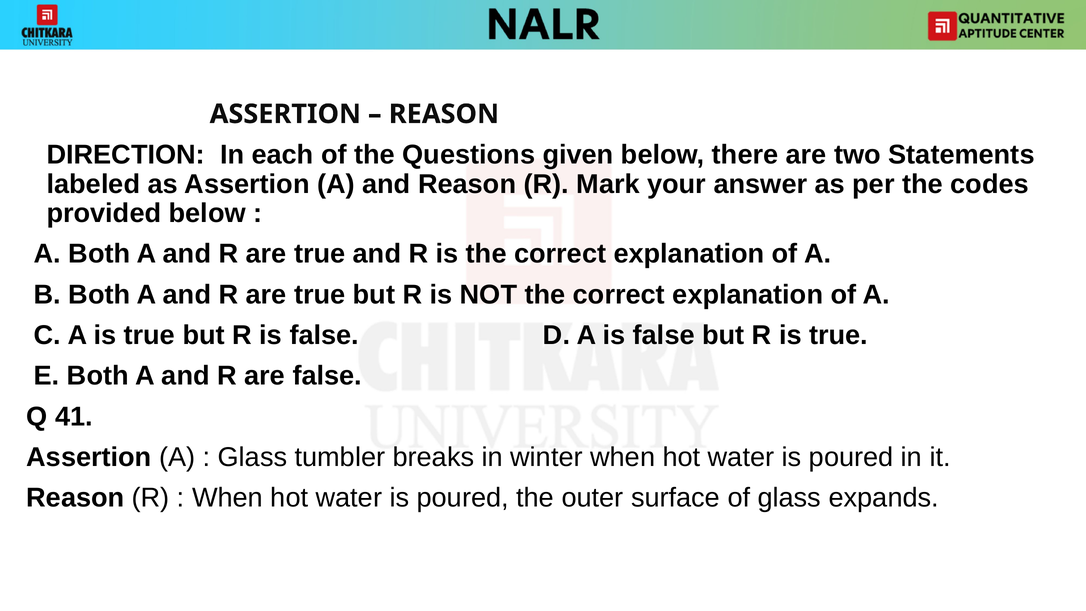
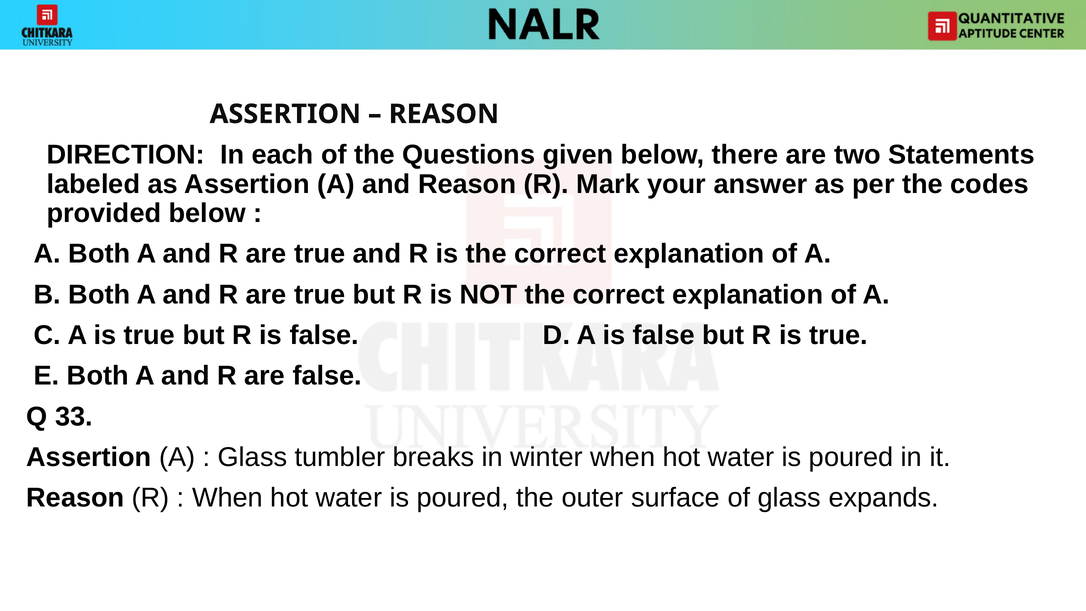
41: 41 -> 33
